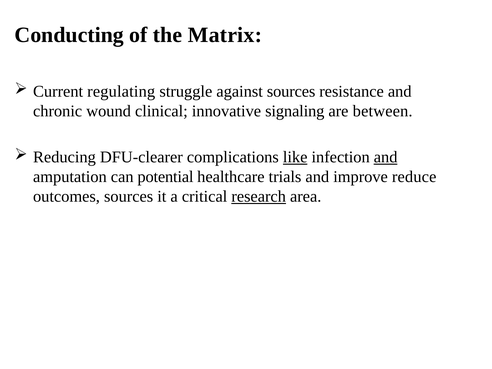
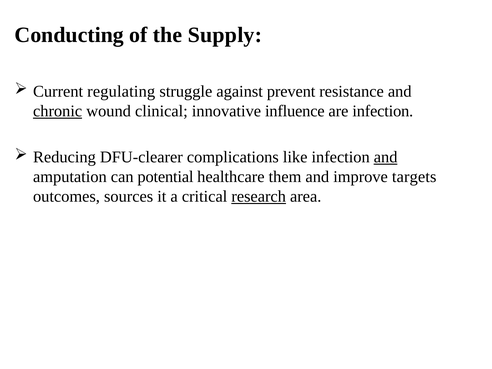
Matrix: Matrix -> Supply
against sources: sources -> prevent
chronic underline: none -> present
signaling: signaling -> influence
are between: between -> infection
like underline: present -> none
trials: trials -> them
reduce: reduce -> targets
